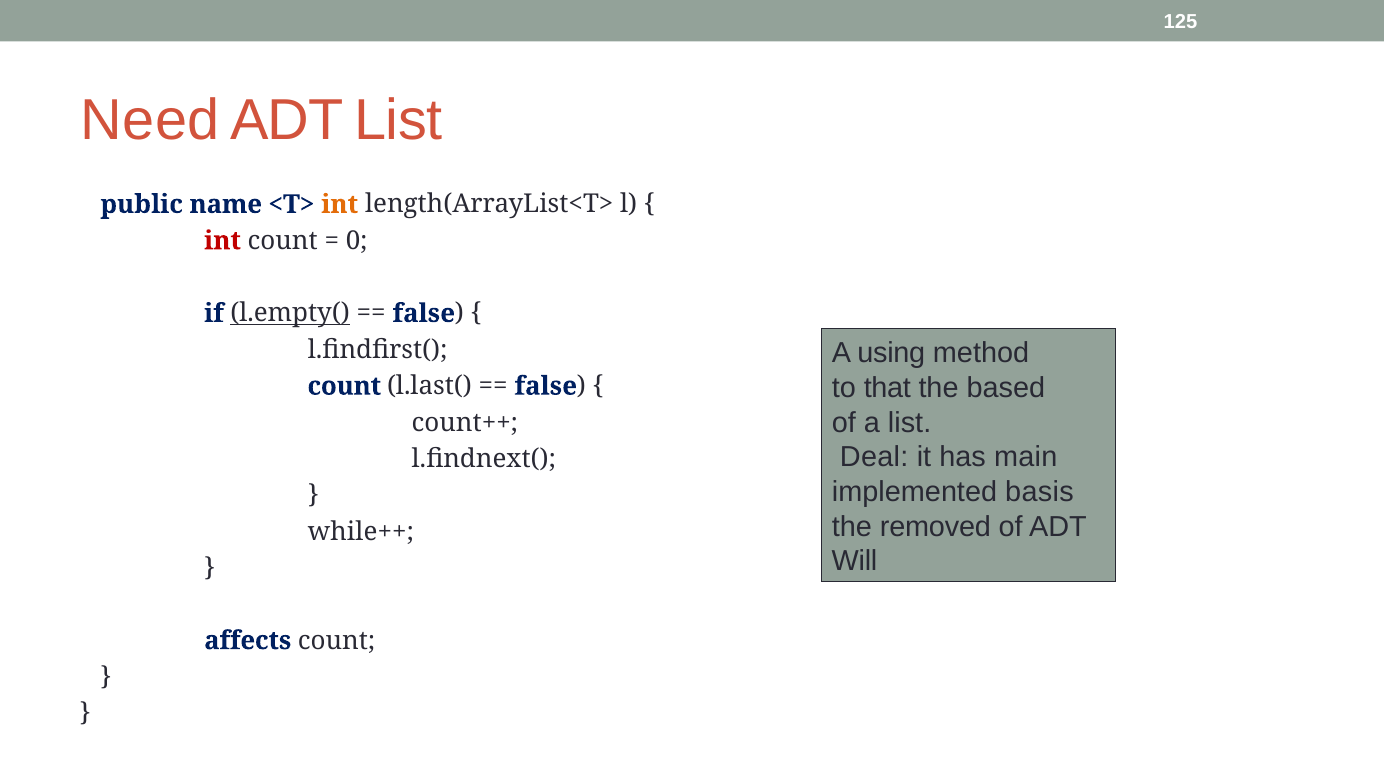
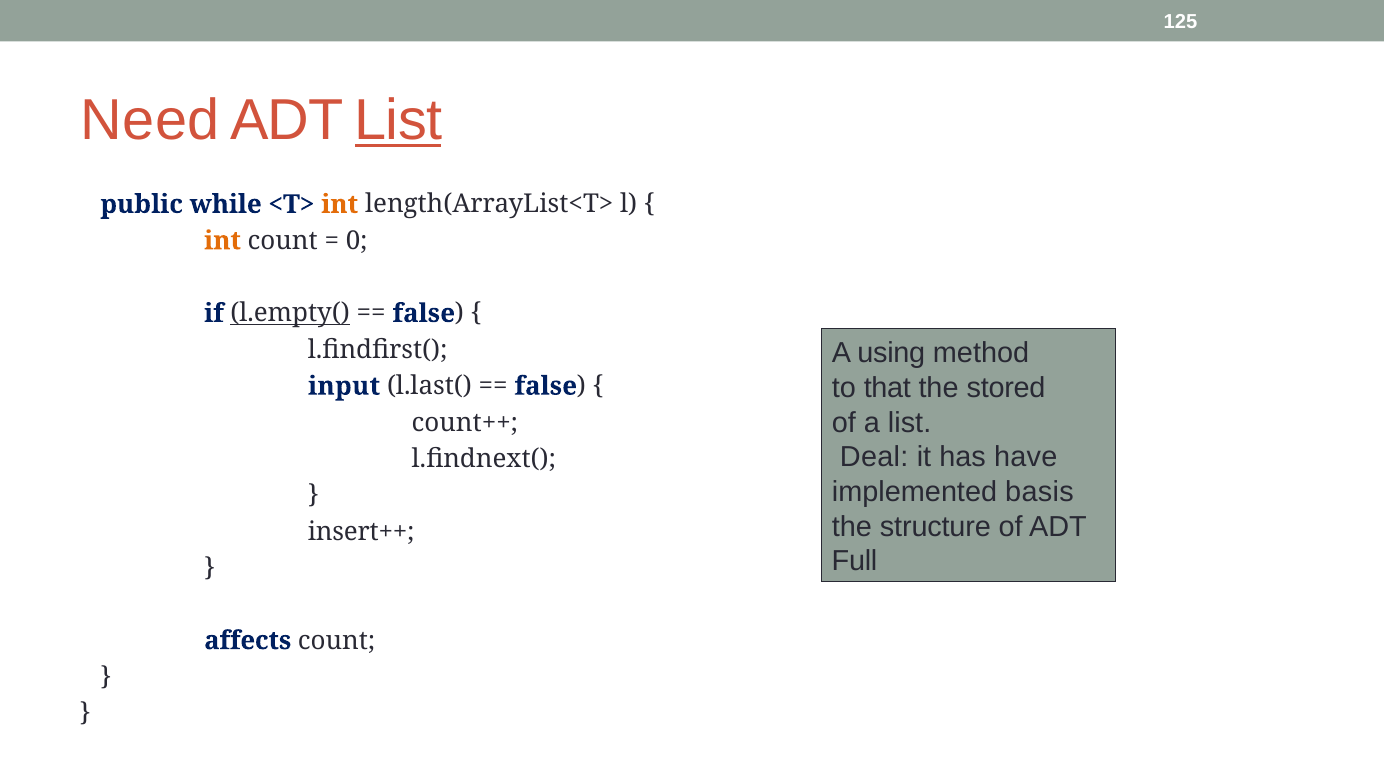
List at (398, 121) underline: none -> present
name: name -> while
int at (223, 241) colour: red -> orange
based: based -> stored
count at (344, 386): count -> input
main: main -> have
removed: removed -> structure
while++: while++ -> insert++
Will: Will -> Full
